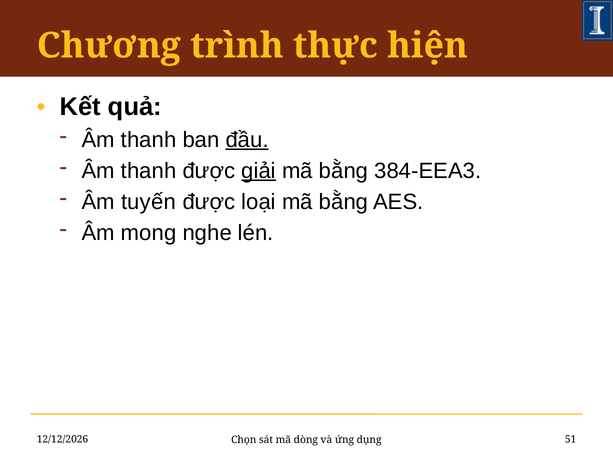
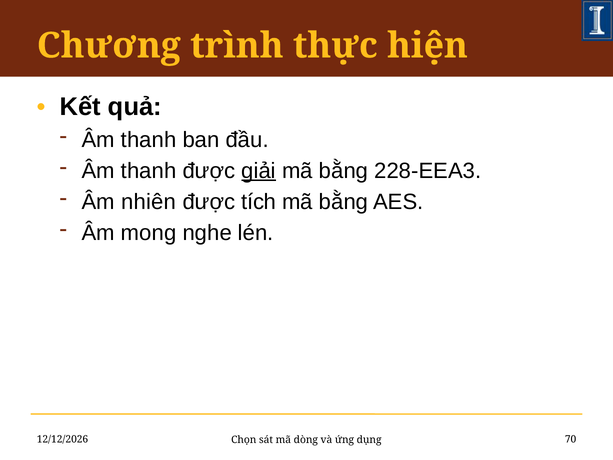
đầu underline: present -> none
384-EEA3: 384-EEA3 -> 228-EEA3
tuyến: tuyến -> nhiên
loại: loại -> tích
51: 51 -> 70
